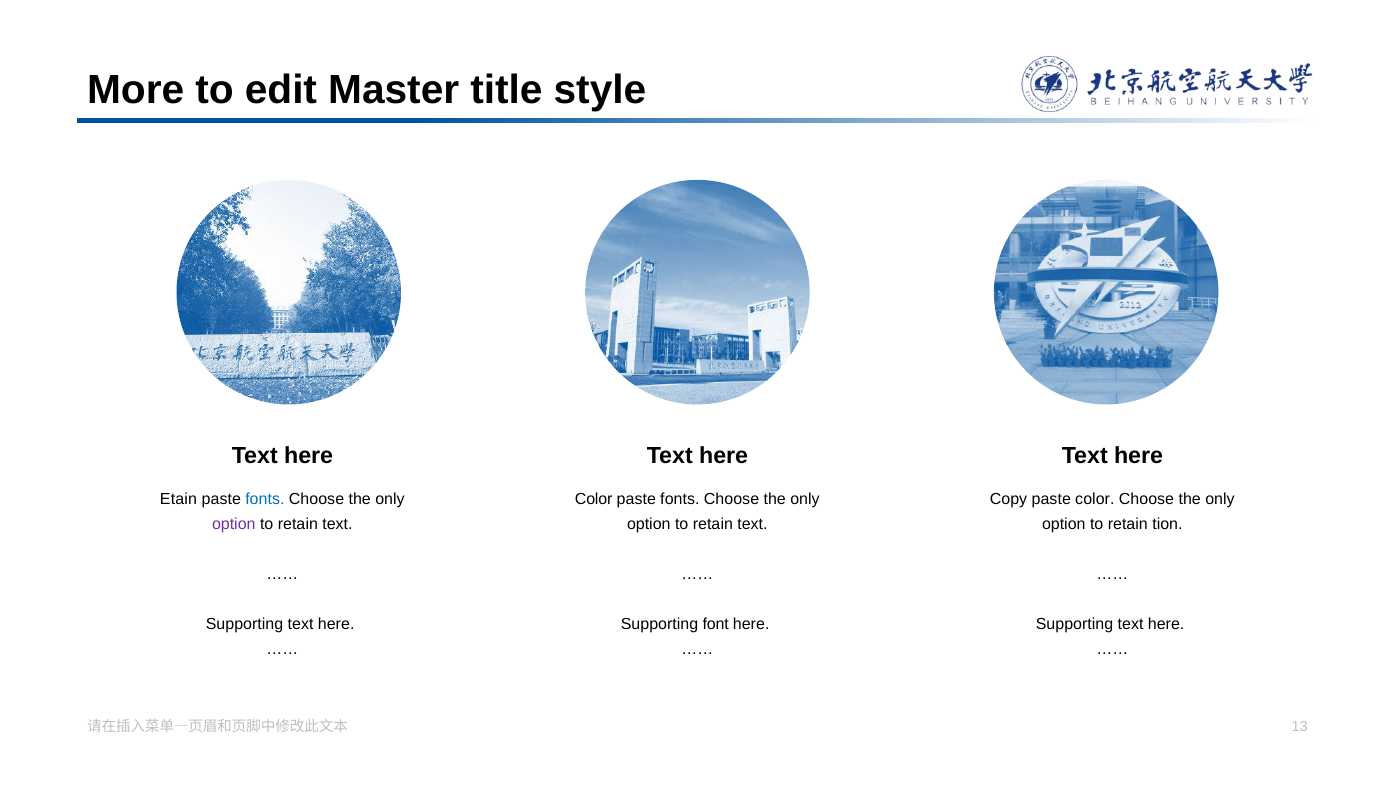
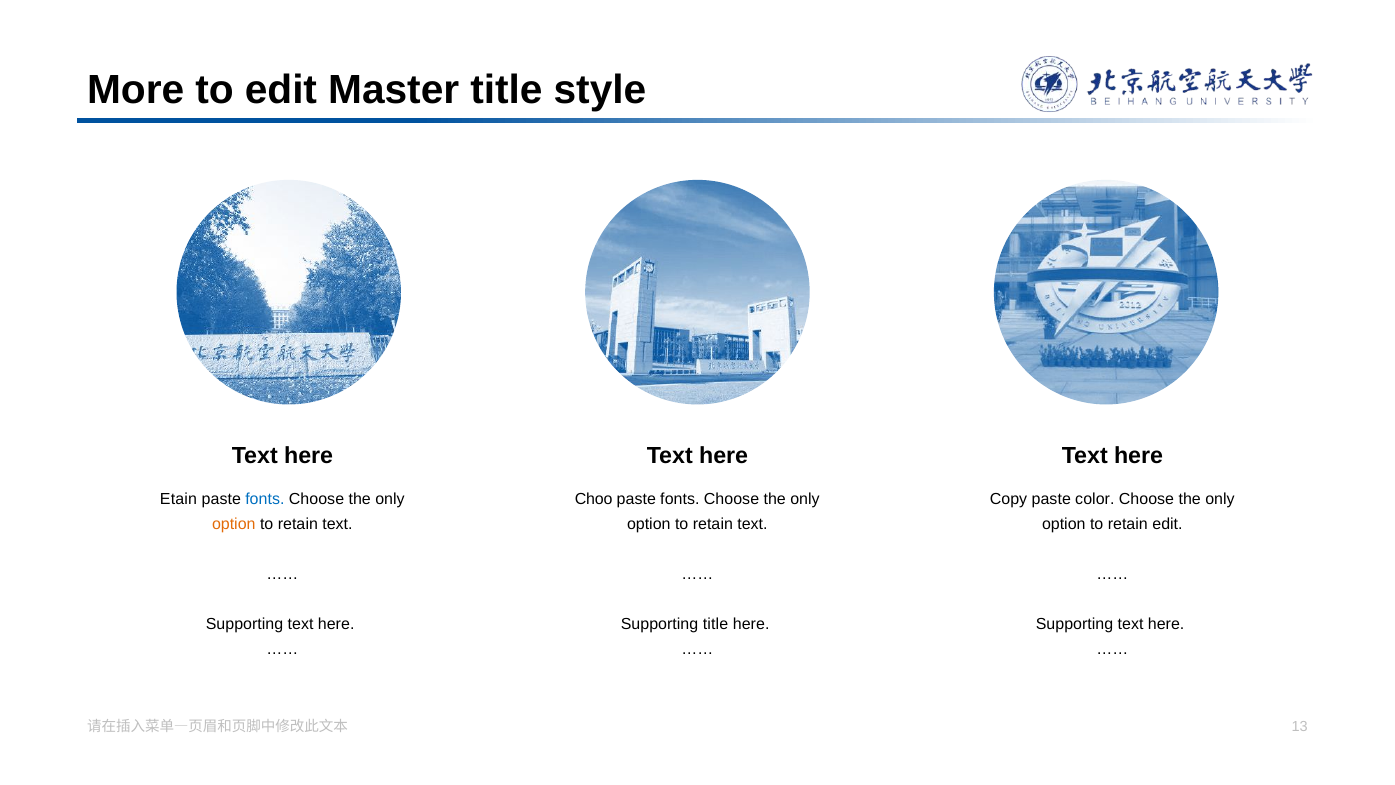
Color at (594, 499): Color -> Choo
option at (234, 524) colour: purple -> orange
retain tion: tion -> edit
Supporting font: font -> title
